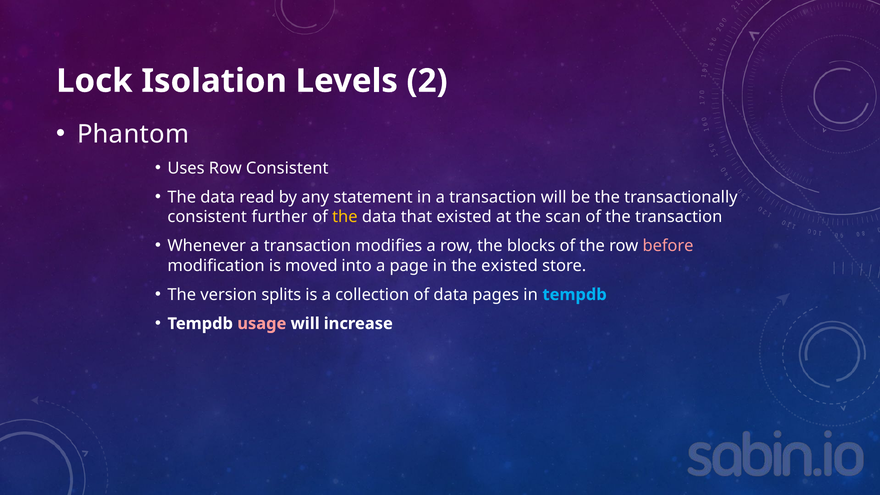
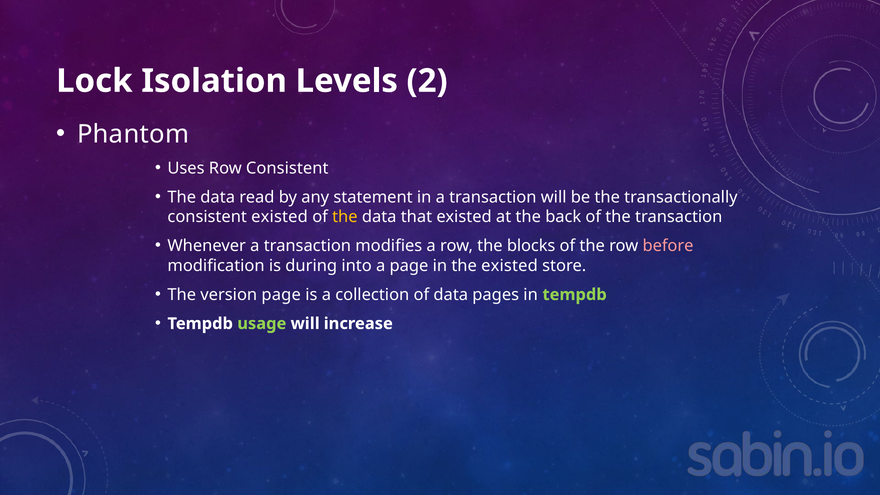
consistent further: further -> existed
scan: scan -> back
moved: moved -> during
version splits: splits -> page
tempdb at (575, 295) colour: light blue -> light green
usage colour: pink -> light green
